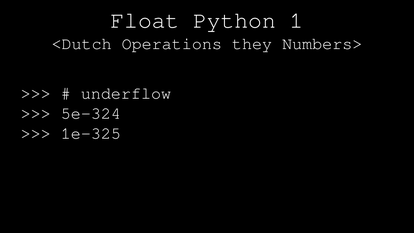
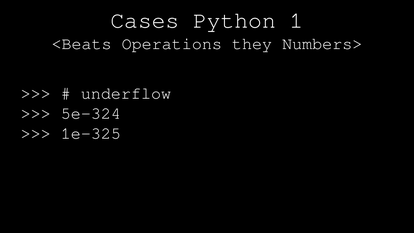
Float: Float -> Cases
<Dutch: <Dutch -> <Beats
